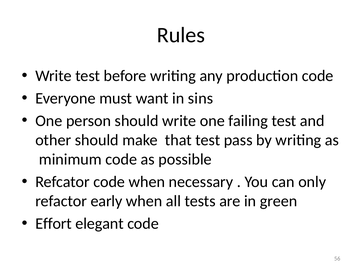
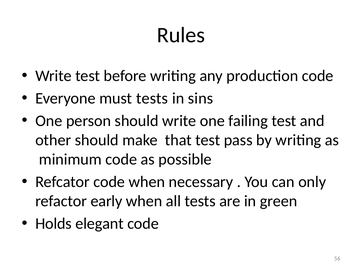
must want: want -> tests
Effort: Effort -> Holds
